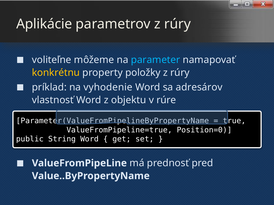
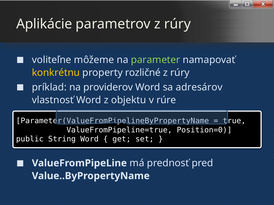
parameter colour: light blue -> light green
položky: položky -> rozličné
vyhodenie: vyhodenie -> providerov
